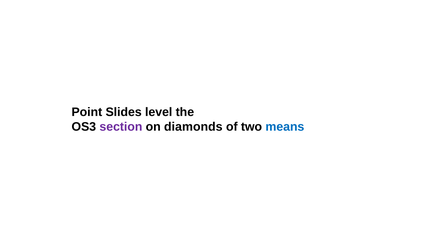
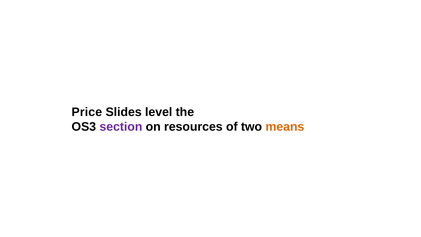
Point: Point -> Price
diamonds: diamonds -> resources
means colour: blue -> orange
